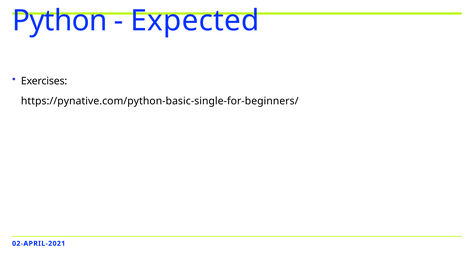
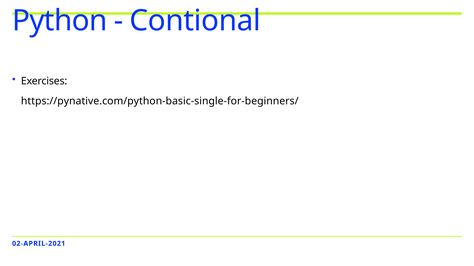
Expected: Expected -> Contional
